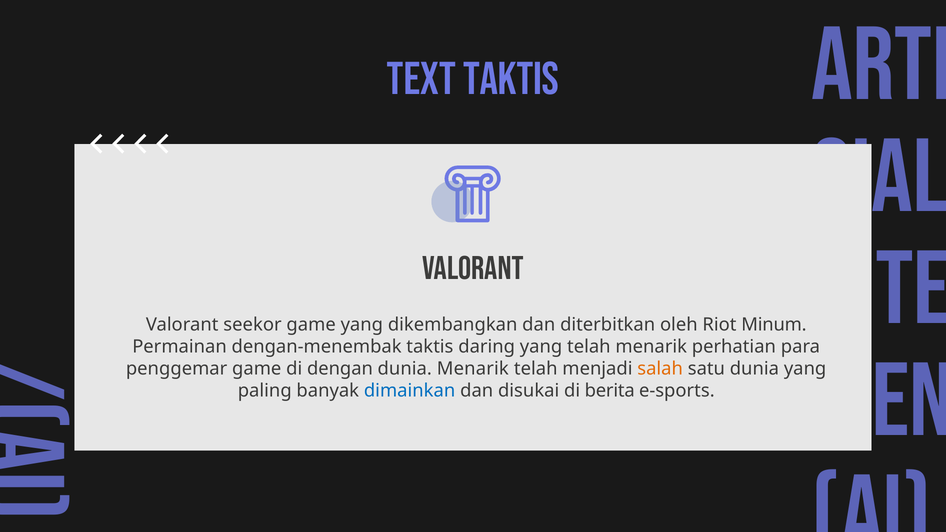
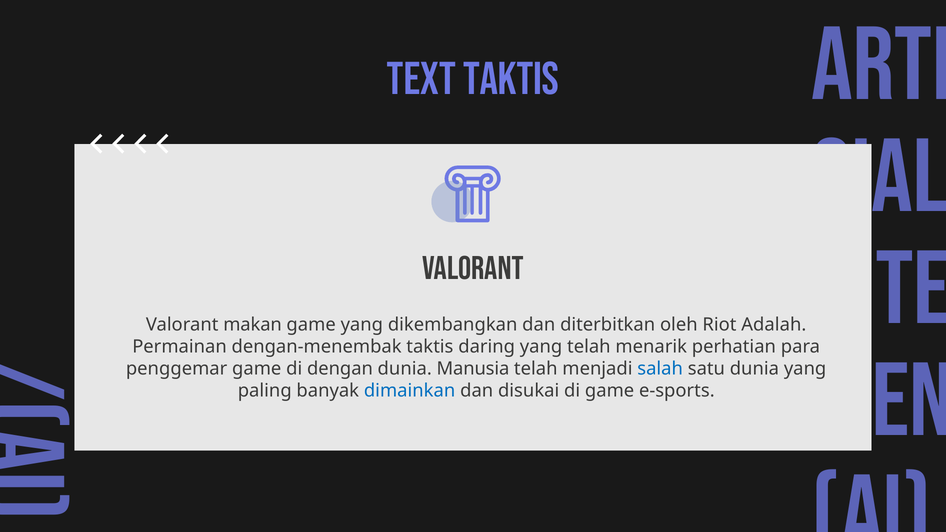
seekor: seekor -> makan
Minum: Minum -> Adalah
dunia Menarik: Menarik -> Manusia
salah colour: orange -> blue
di berita: berita -> game
